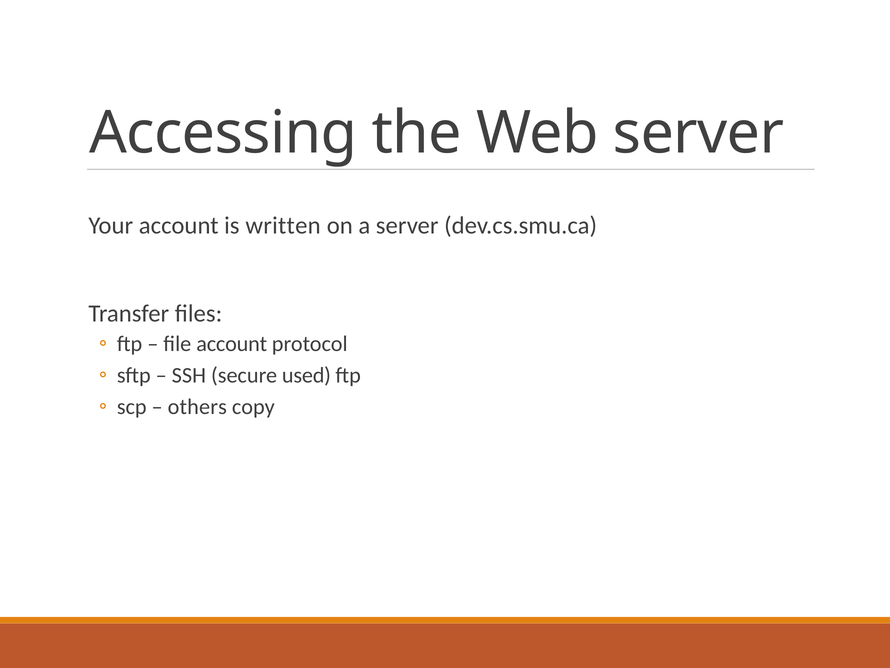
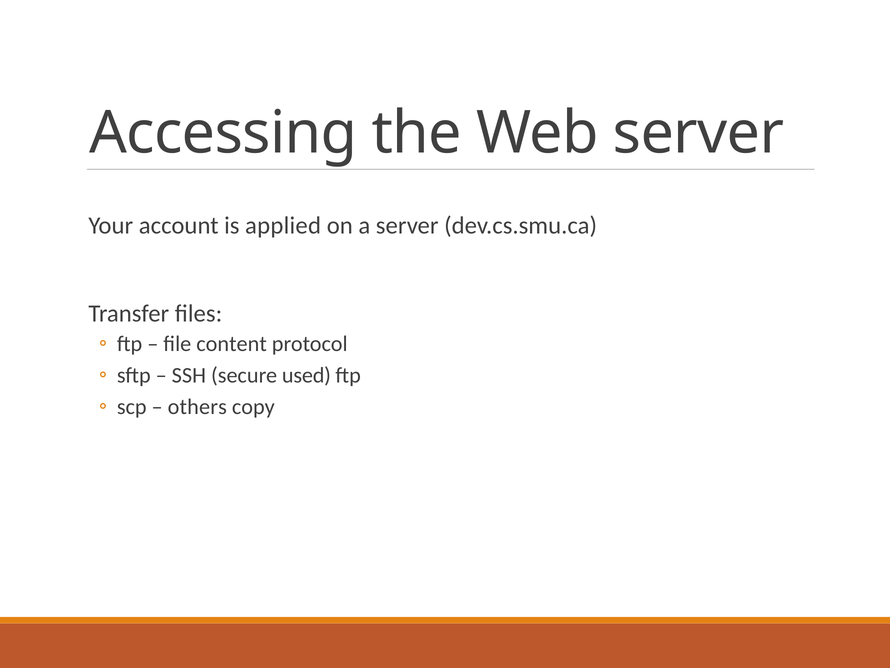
written: written -> applied
file account: account -> content
